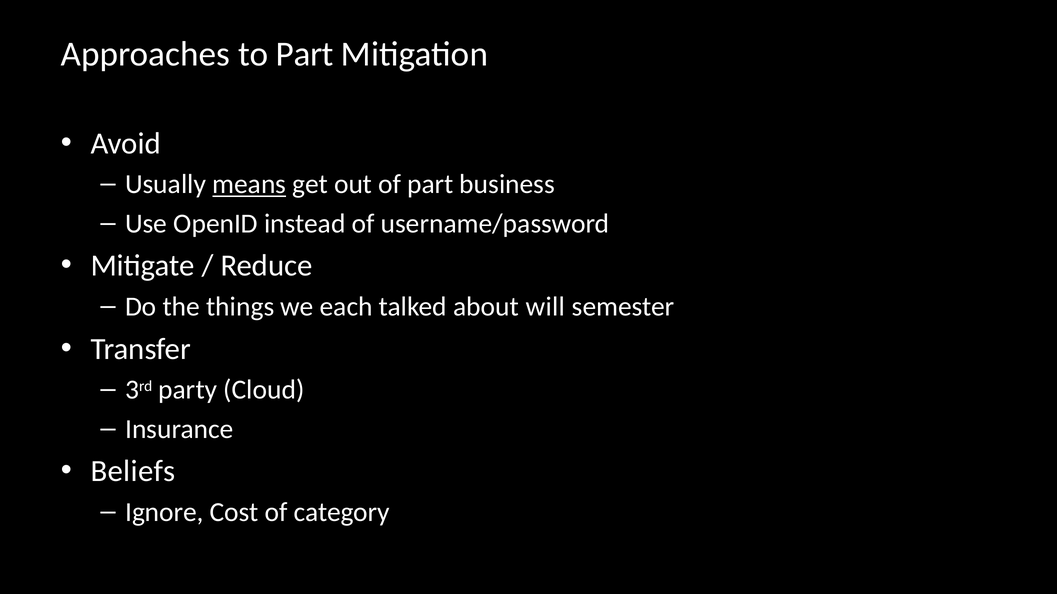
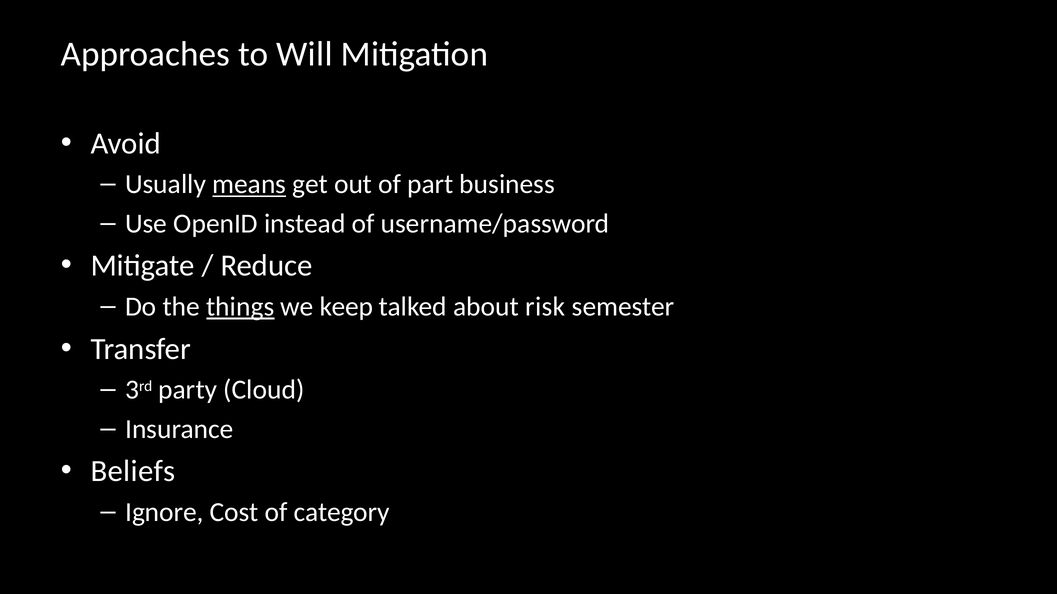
to Part: Part -> Will
things underline: none -> present
each: each -> keep
will: will -> risk
